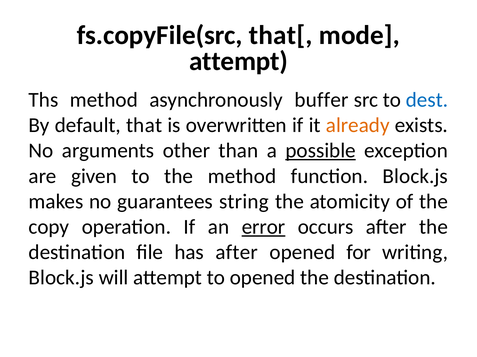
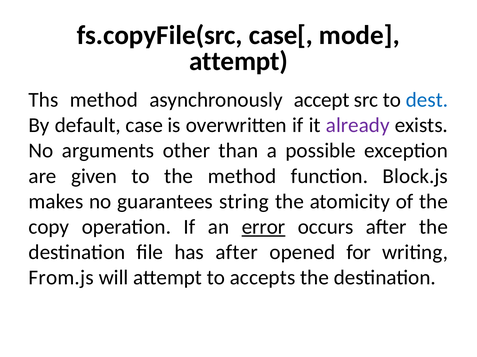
that[: that[ -> case[
buffer: buffer -> accept
that: that -> case
already colour: orange -> purple
possible underline: present -> none
Block.js at (61, 278): Block.js -> From.js
to opened: opened -> accepts
